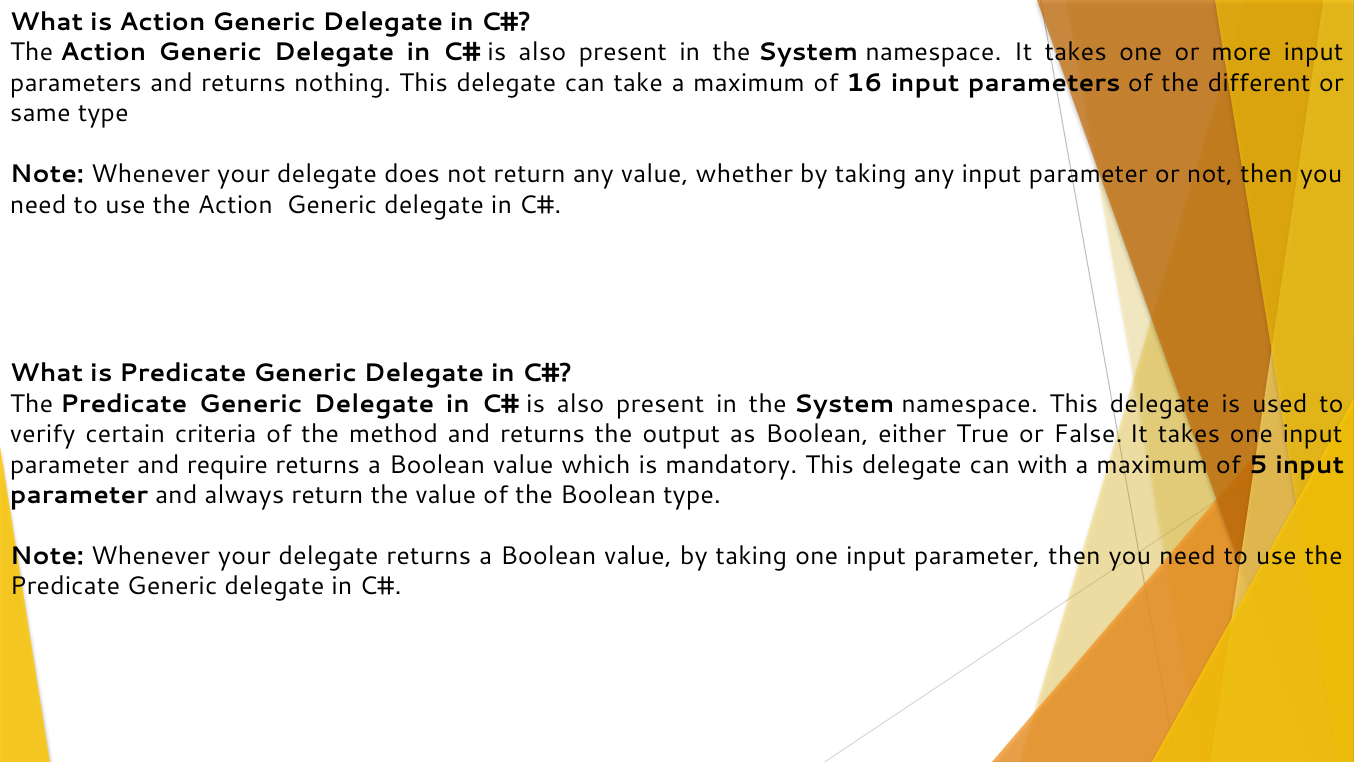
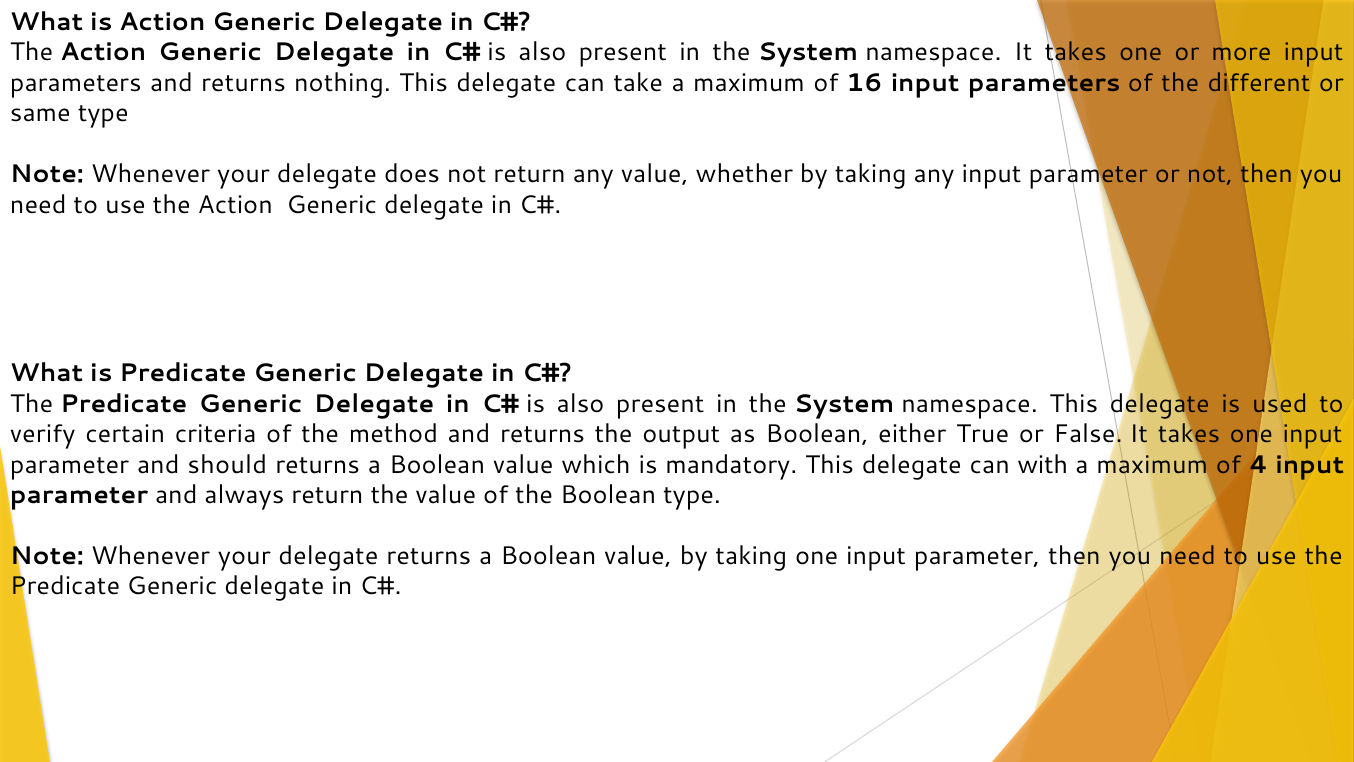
require: require -> should
5: 5 -> 4
